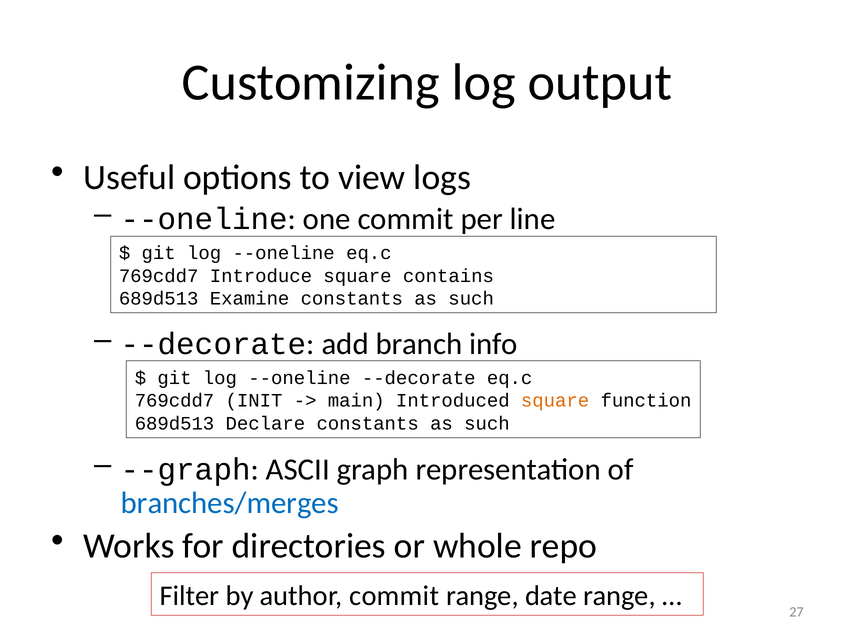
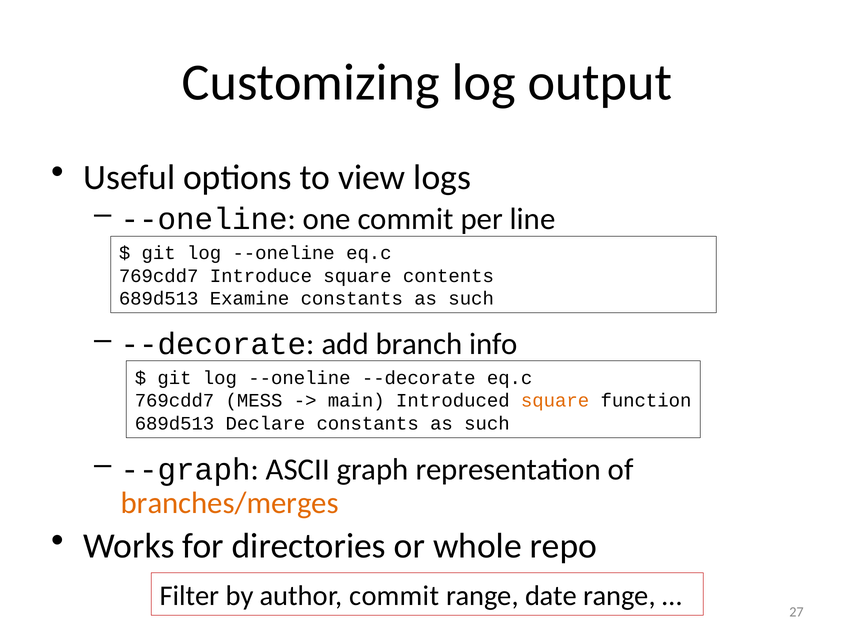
contains: contains -> contents
INIT: INIT -> MESS
branches/merges colour: blue -> orange
